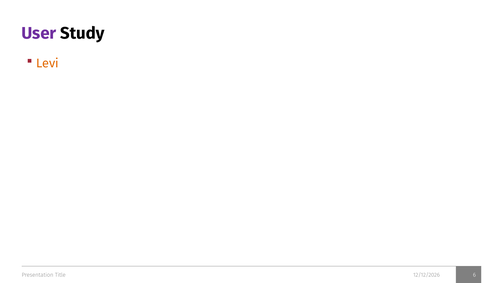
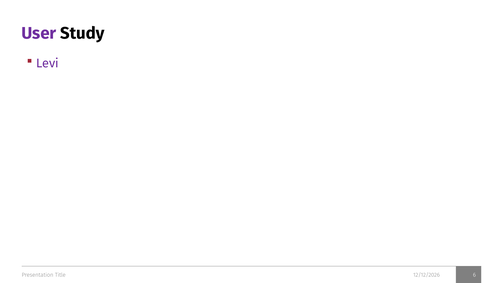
Levi colour: orange -> purple
